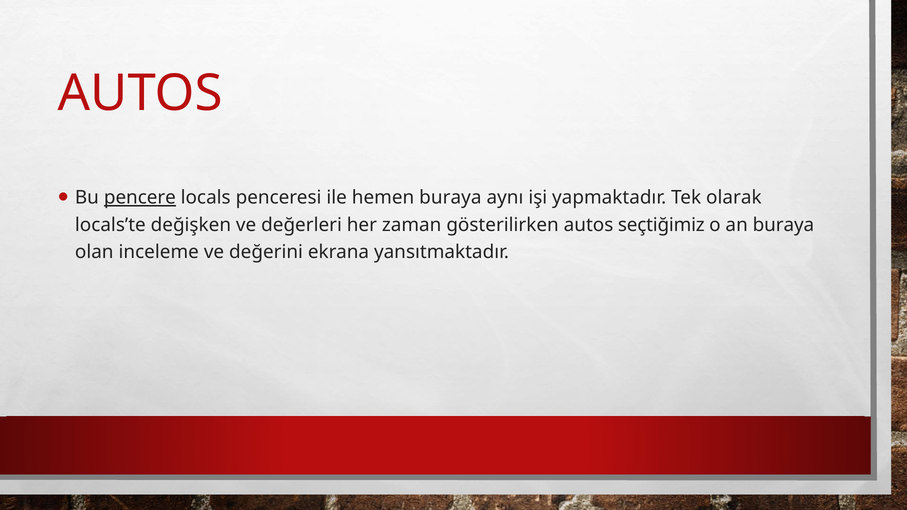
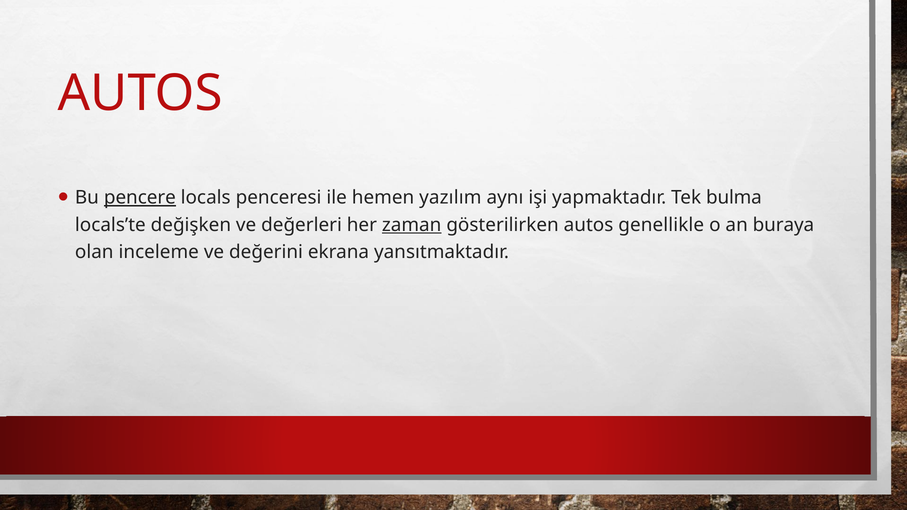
hemen buraya: buraya -> yazılım
olarak: olarak -> bulma
zaman underline: none -> present
seçtiğimiz: seçtiğimiz -> genellikle
